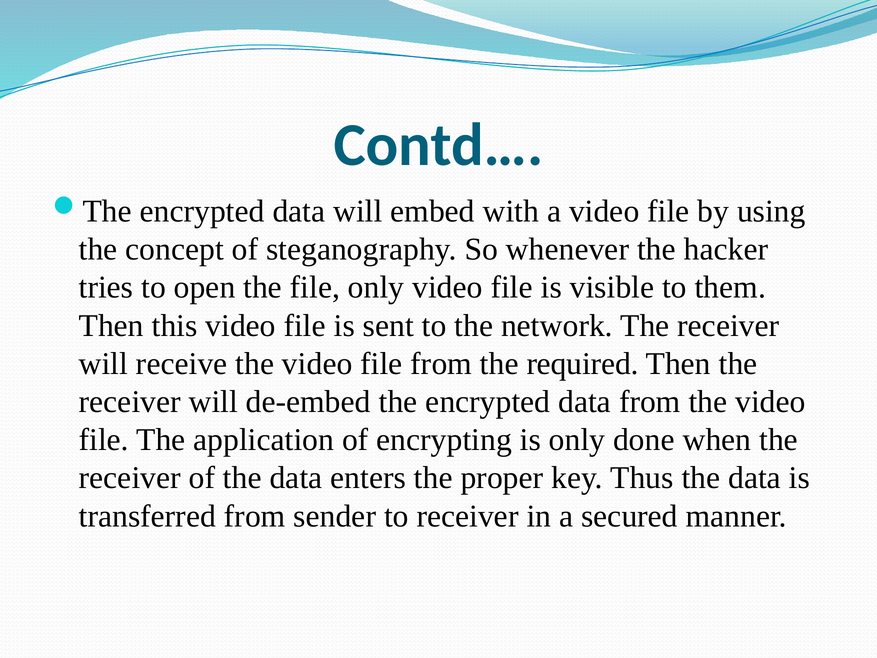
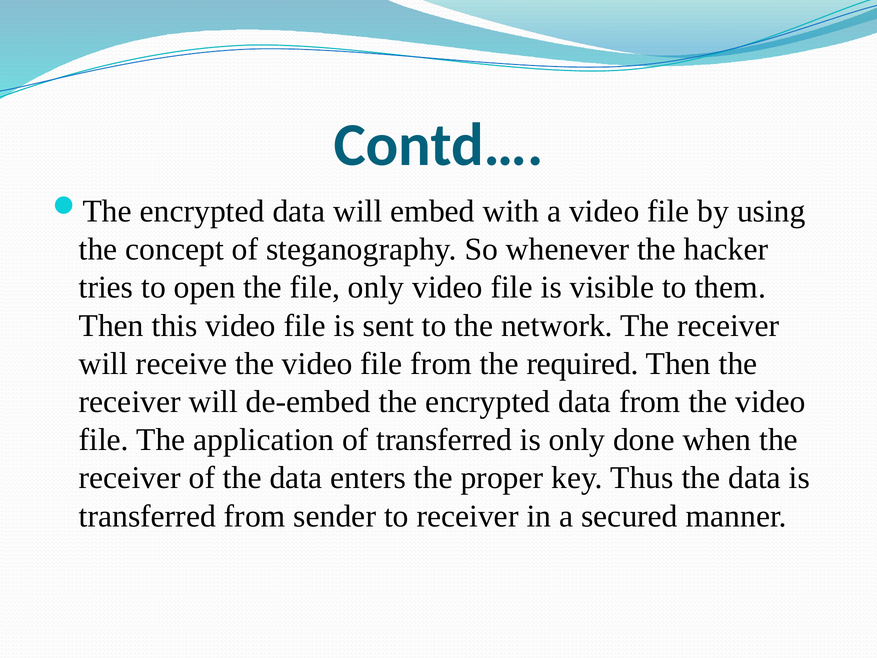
of encrypting: encrypting -> transferred
